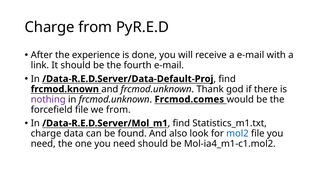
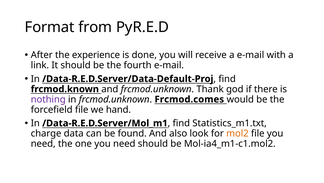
Charge at (50, 27): Charge -> Format
we from: from -> hand
mol2 colour: blue -> orange
